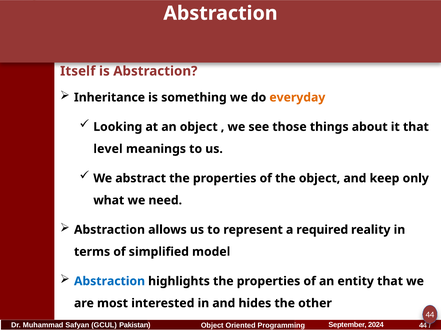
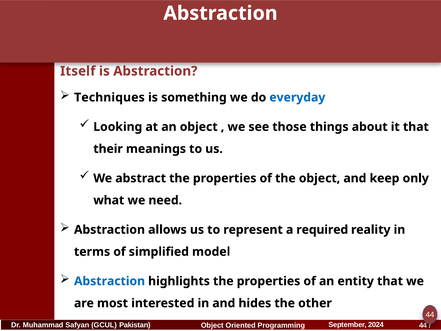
Inheritance: Inheritance -> Techniques
everyday colour: orange -> blue
level: level -> their
